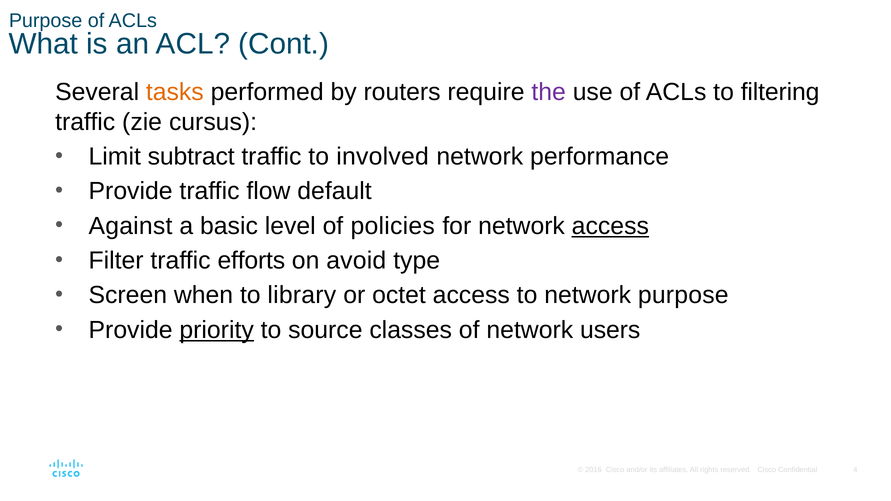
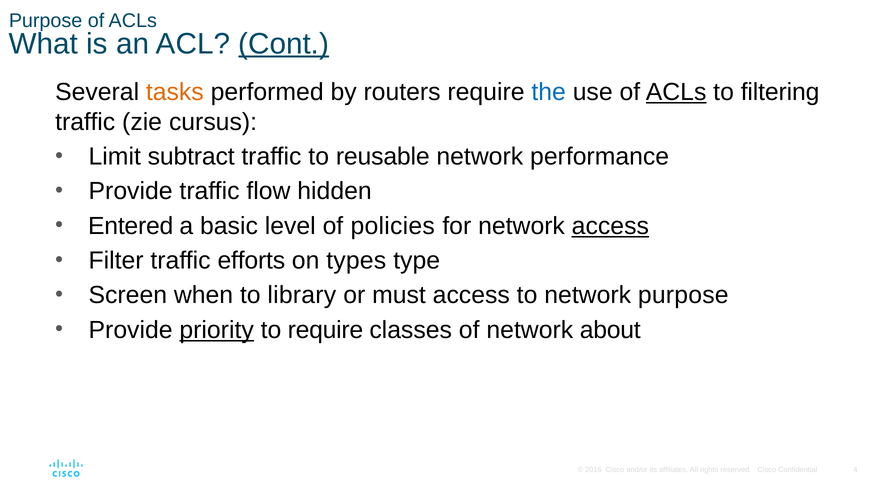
Cont underline: none -> present
the colour: purple -> blue
ACLs at (676, 92) underline: none -> present
involved: involved -> reusable
default: default -> hidden
Against: Against -> Entered
avoid: avoid -> types
octet: octet -> must
to source: source -> require
users: users -> about
